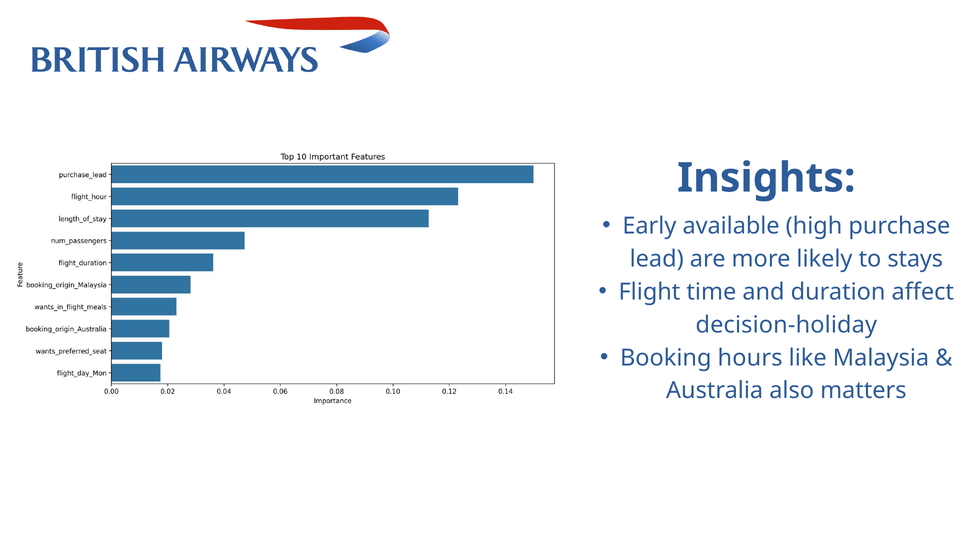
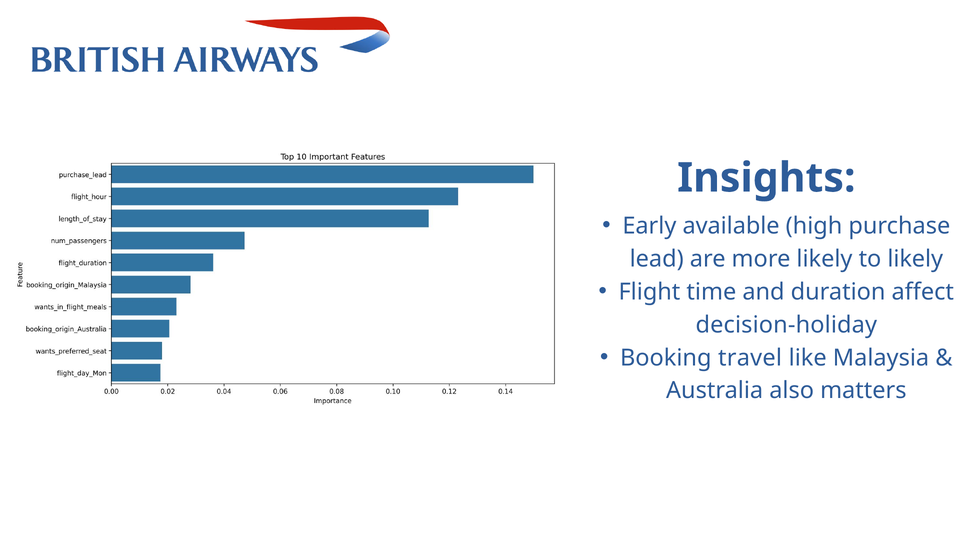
to stays: stays -> likely
hours: hours -> travel
